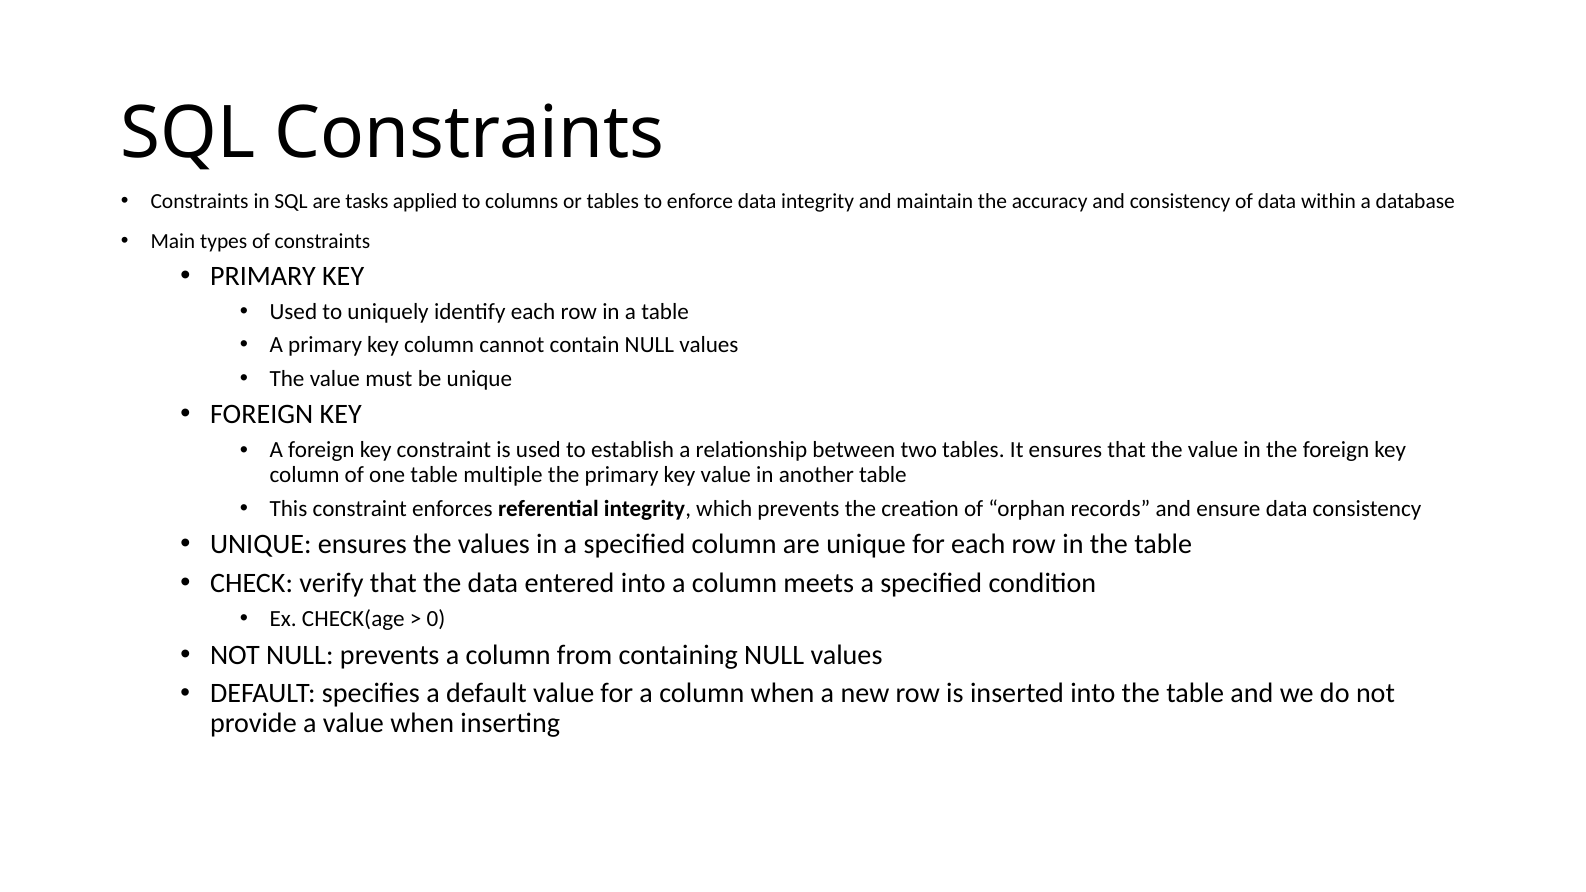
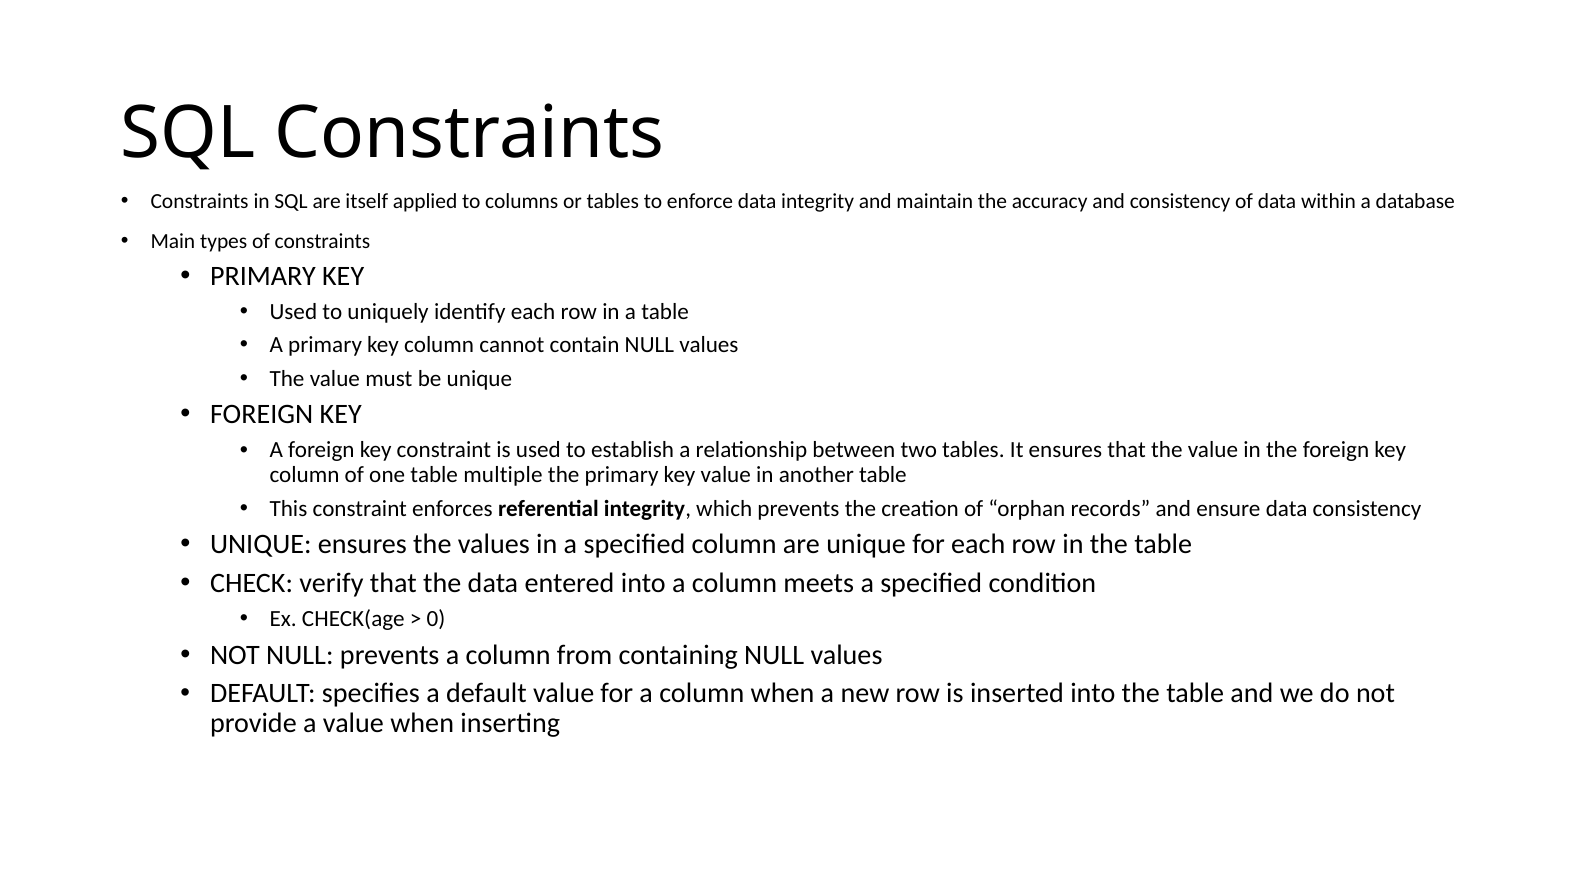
tasks: tasks -> itself
